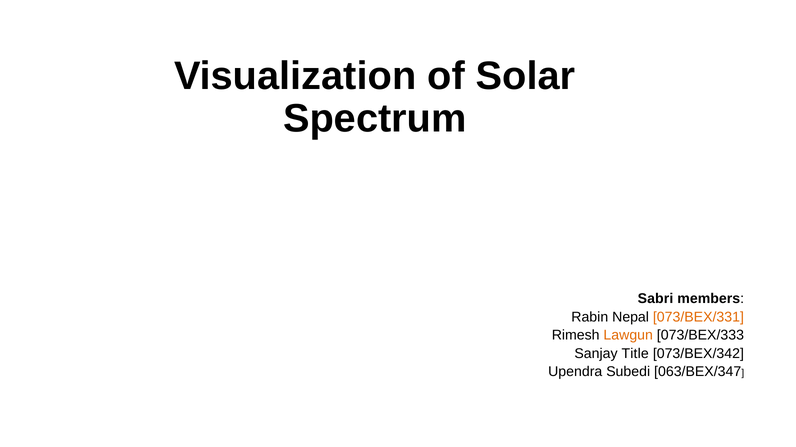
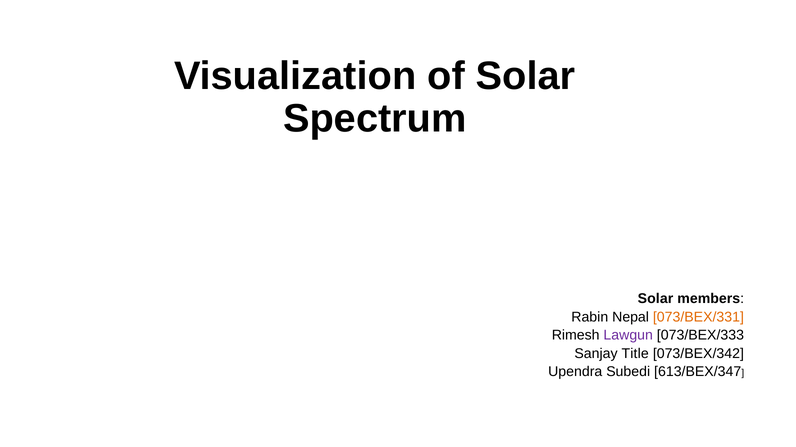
Sabri at (655, 299): Sabri -> Solar
Lawgun colour: orange -> purple
063/BEX/347: 063/BEX/347 -> 613/BEX/347
